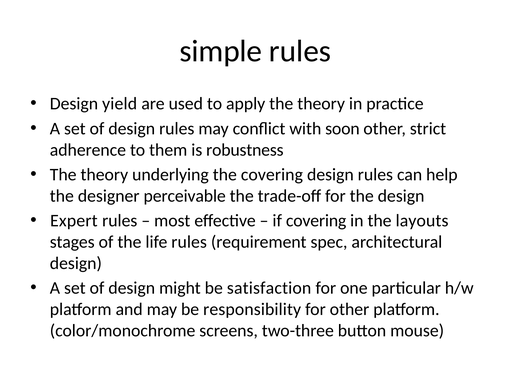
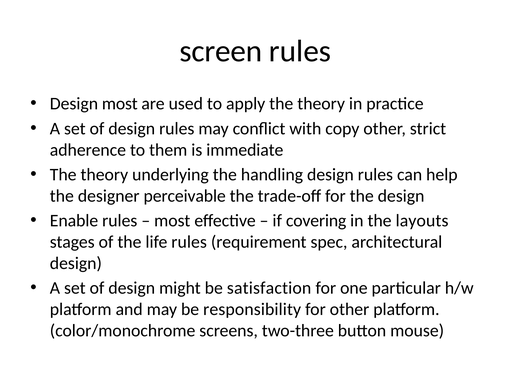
simple: simple -> screen
Design yield: yield -> most
soon: soon -> copy
robustness: robustness -> immediate
the covering: covering -> handling
Expert: Expert -> Enable
